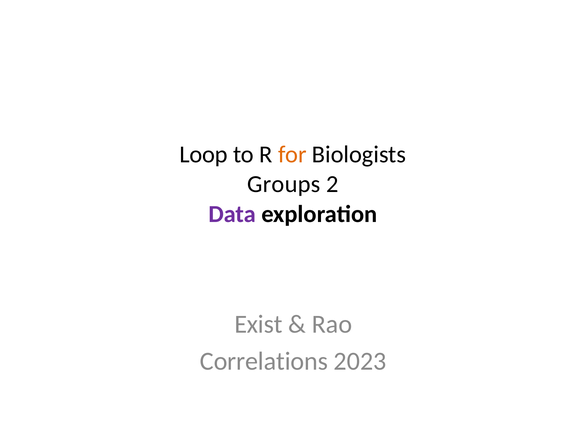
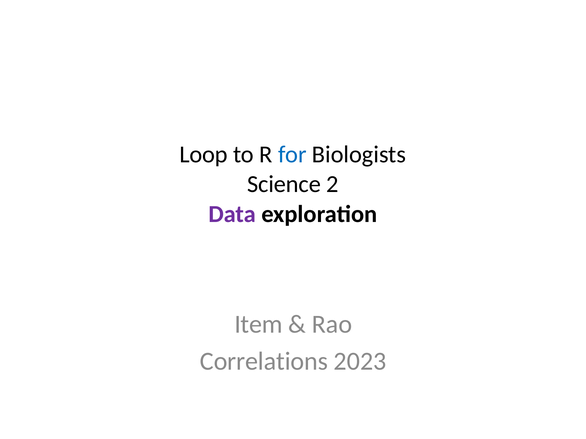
for colour: orange -> blue
Groups: Groups -> Science
Exist: Exist -> Item
